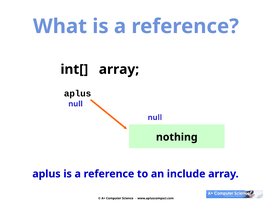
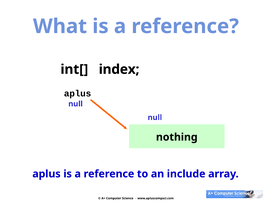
int[ array: array -> index
